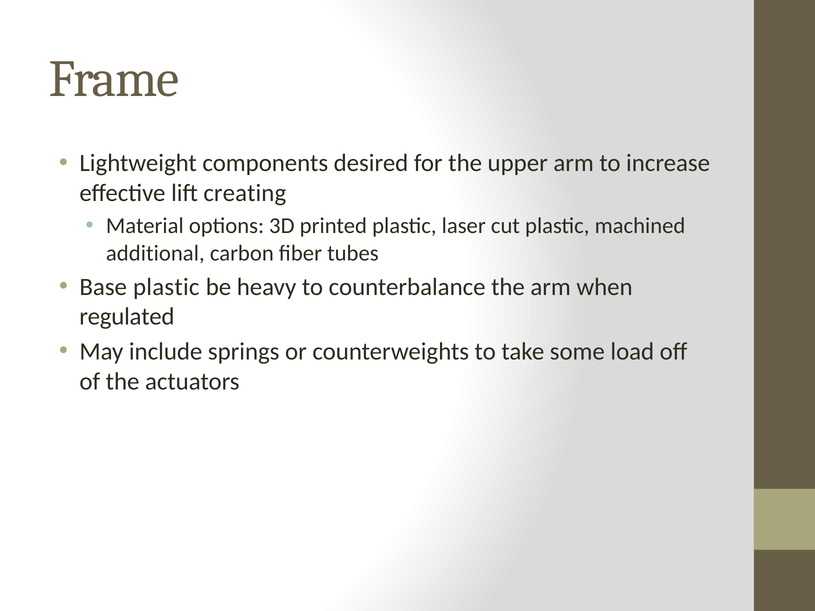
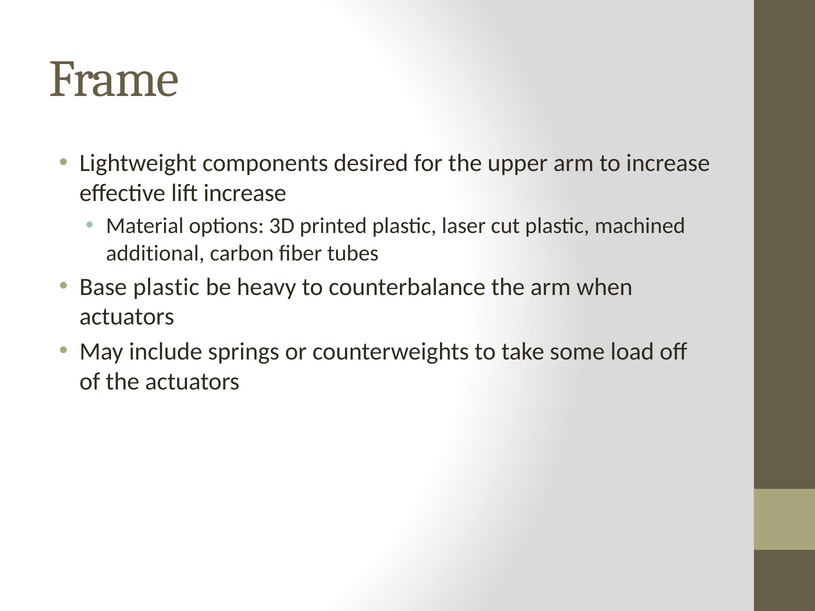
lift creating: creating -> increase
regulated at (127, 317): regulated -> actuators
